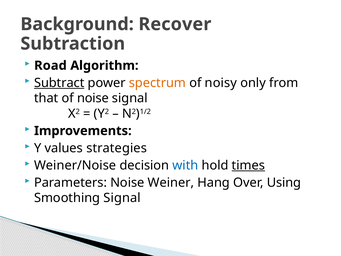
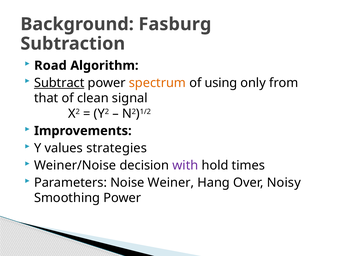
Recover: Recover -> Fasburg
noisy: noisy -> using
of noise: noise -> clean
with colour: blue -> purple
times underline: present -> none
Using: Using -> Noisy
Smoothing Signal: Signal -> Power
